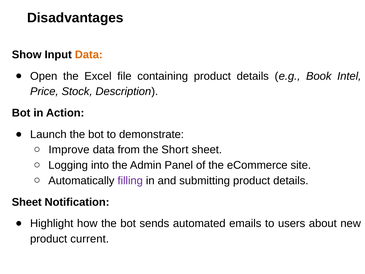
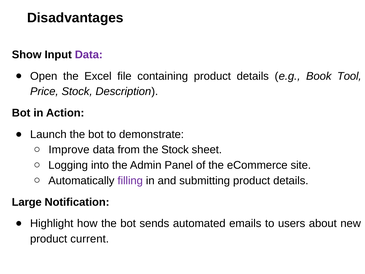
Data at (89, 55) colour: orange -> purple
Intel: Intel -> Tool
the Short: Short -> Stock
Sheet at (27, 202): Sheet -> Large
